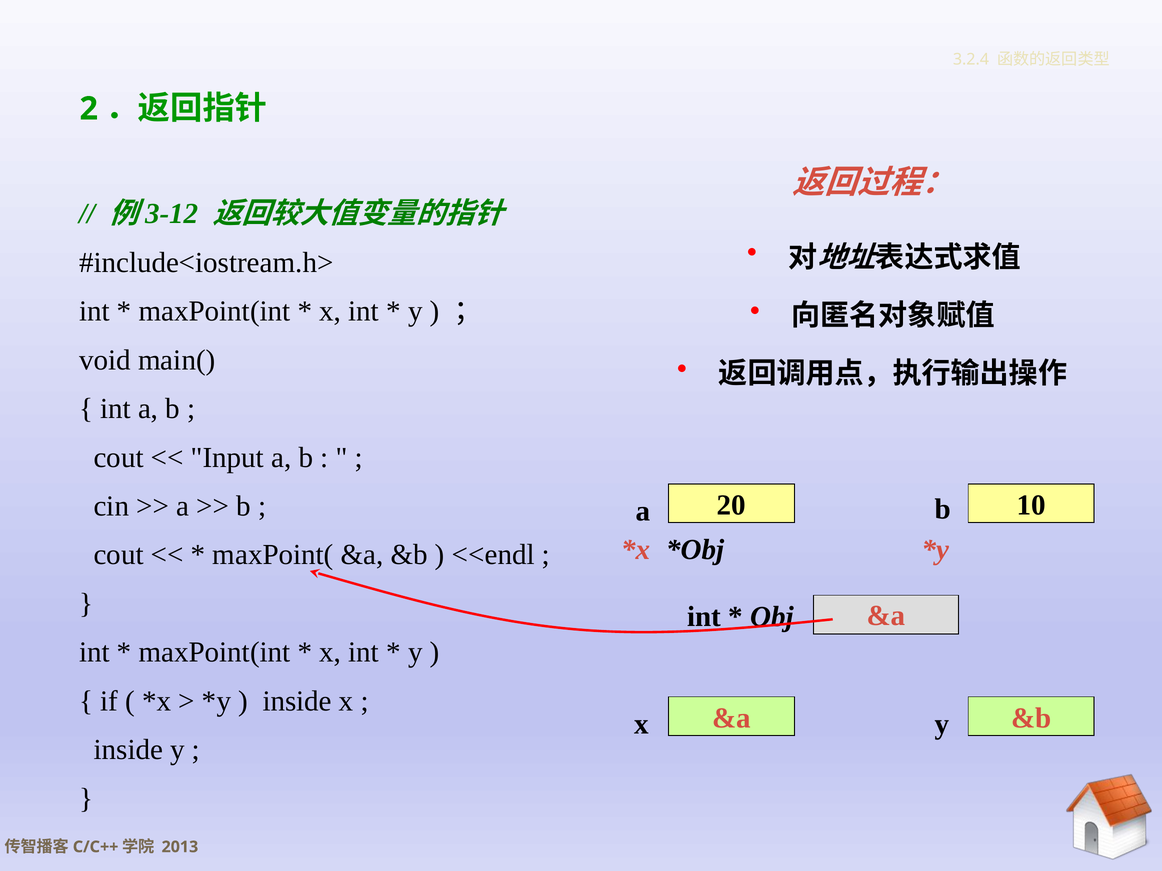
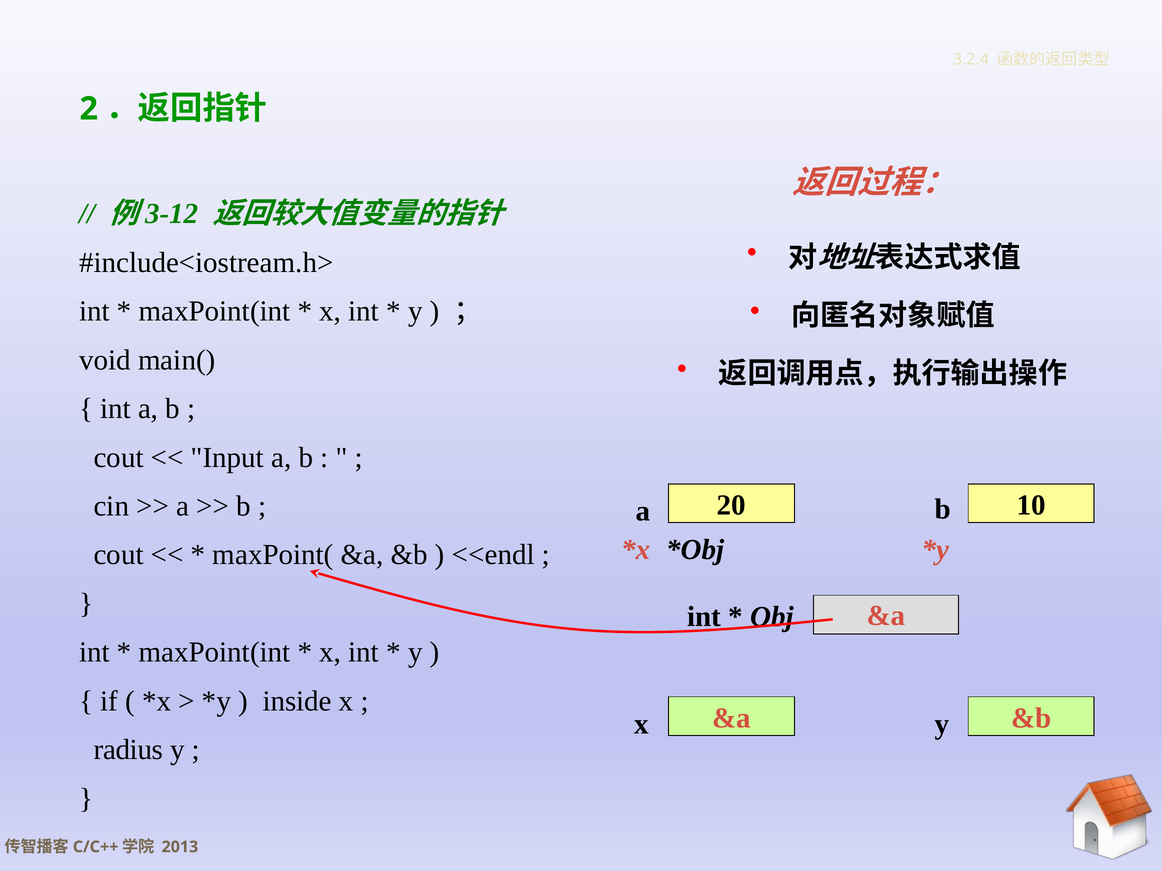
inside at (128, 750): inside -> radius
